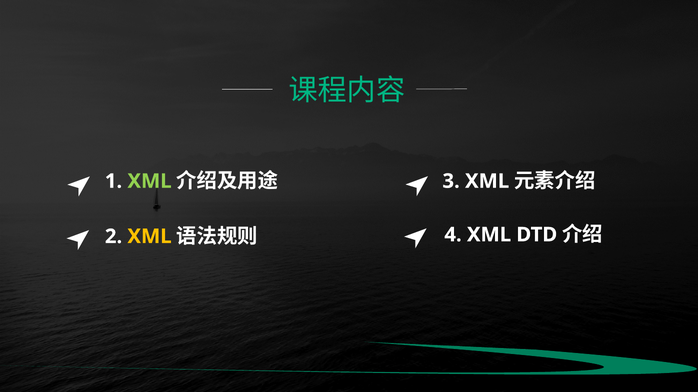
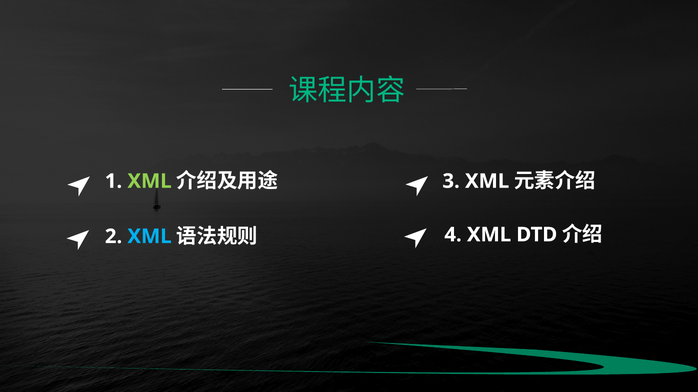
XML at (149, 237) colour: yellow -> light blue
